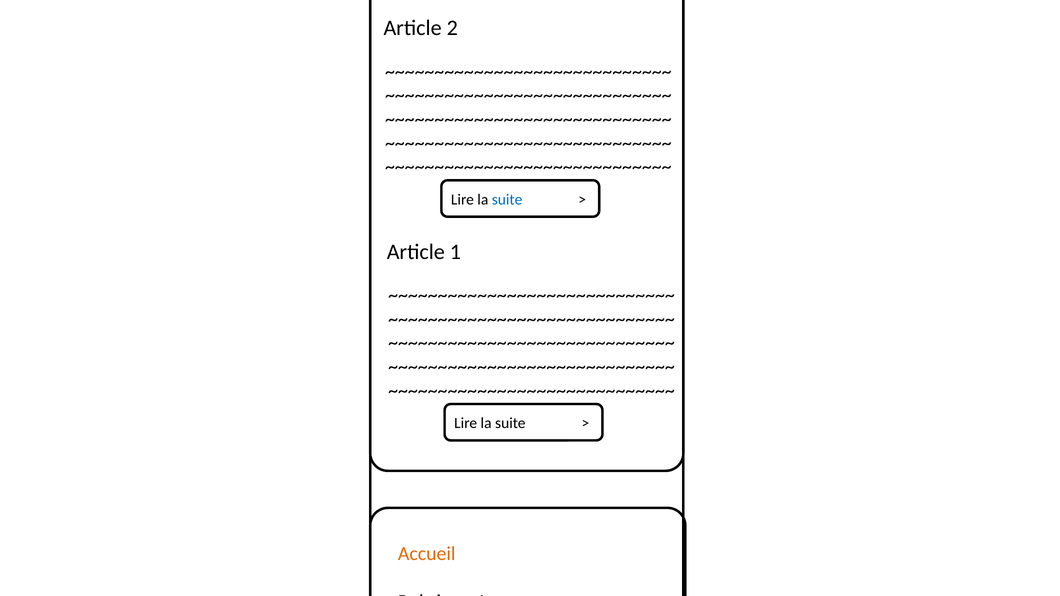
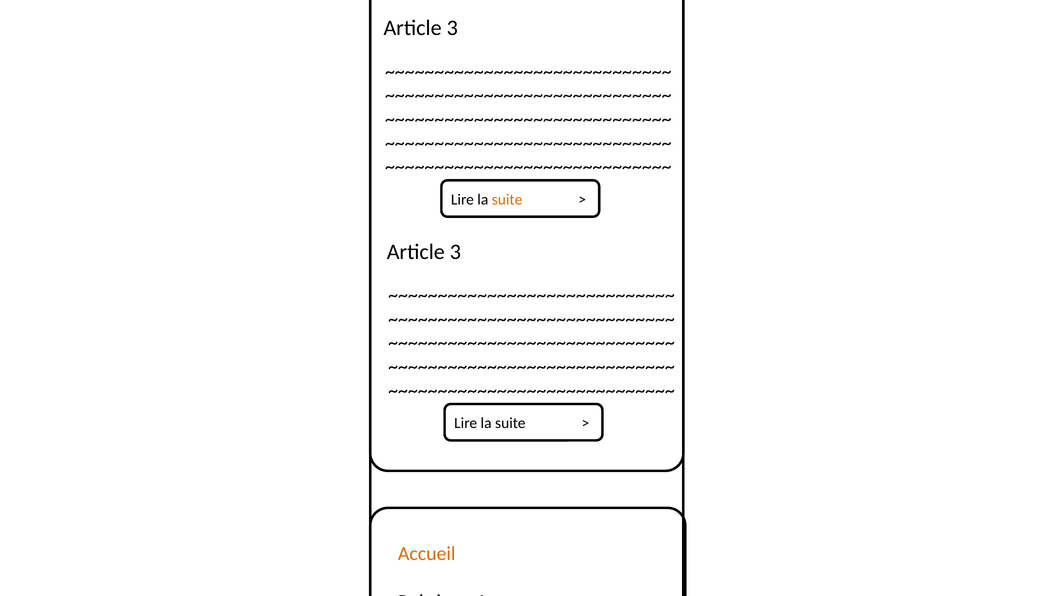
2 at (452, 28): 2 -> 3
suite at (507, 200) colour: blue -> orange
1 at (455, 252): 1 -> 3
